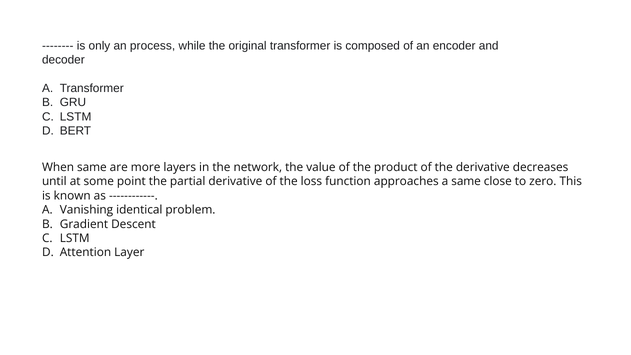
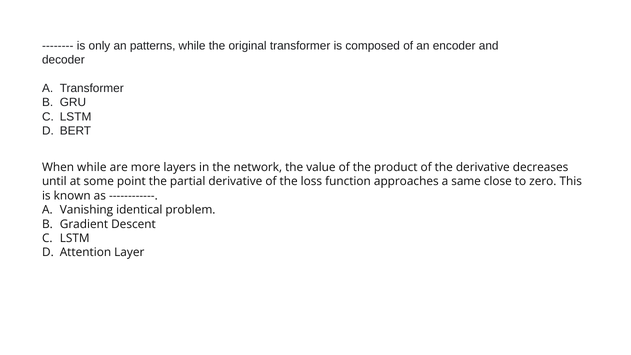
process: process -> patterns
When same: same -> while
